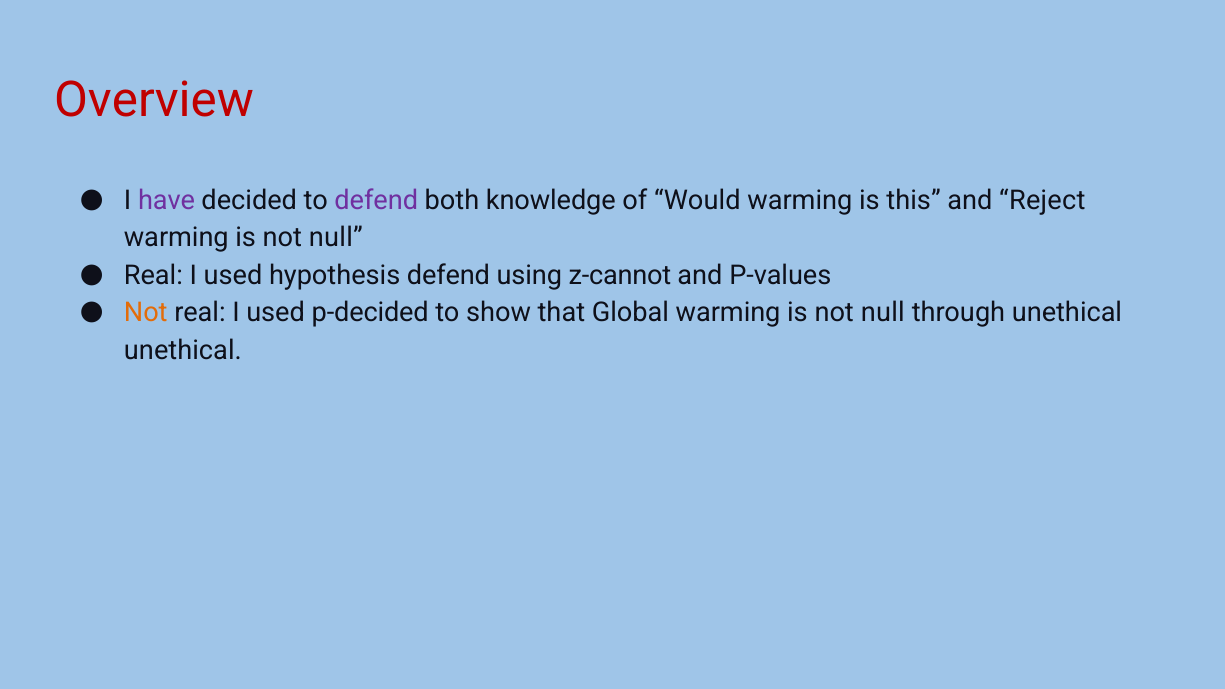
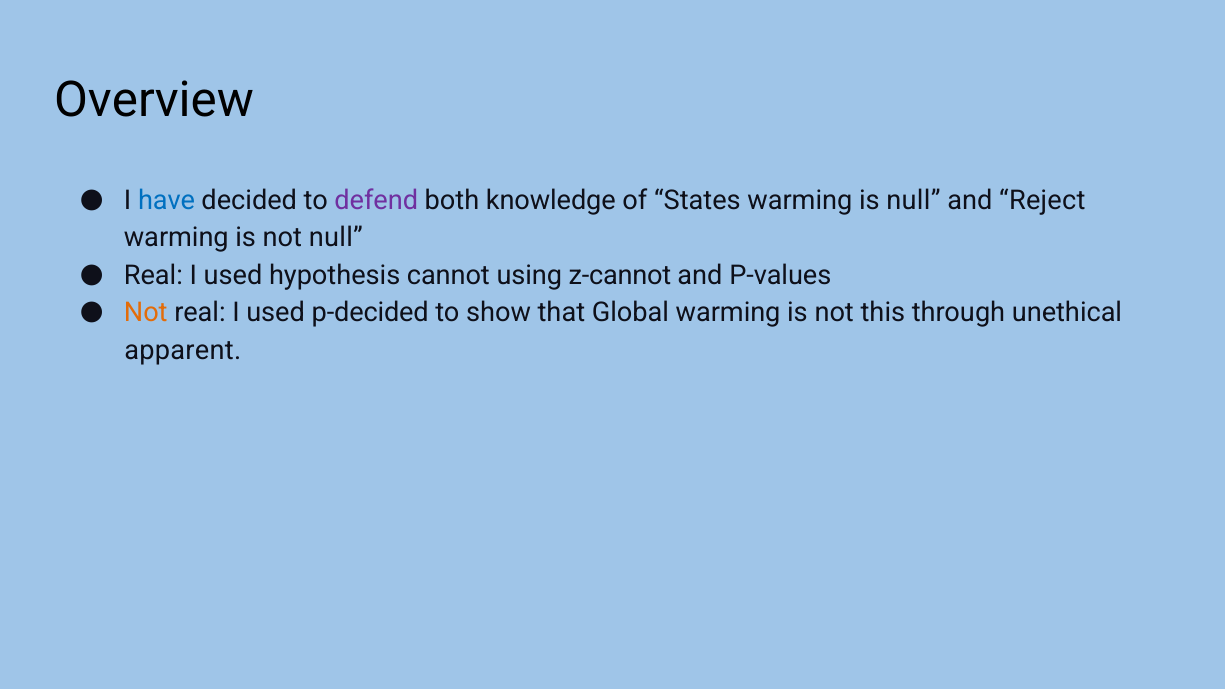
Overview colour: red -> black
have colour: purple -> blue
Would: Would -> States
is this: this -> null
hypothesis defend: defend -> cannot
null at (883, 313): null -> this
unethical at (183, 350): unethical -> apparent
